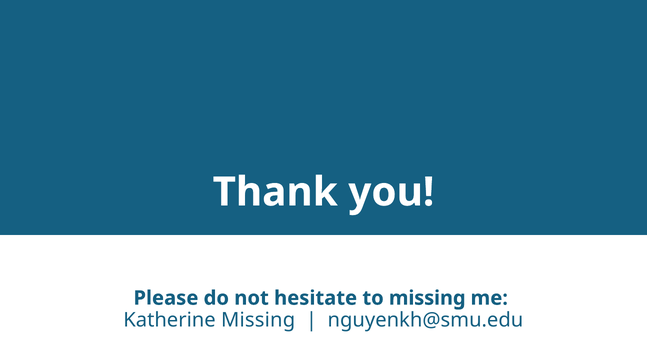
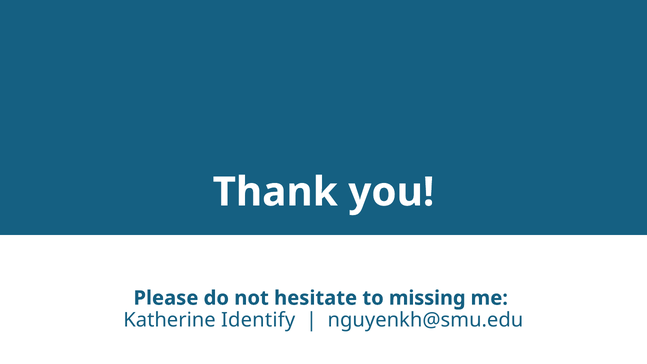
Katherine Missing: Missing -> Identify
